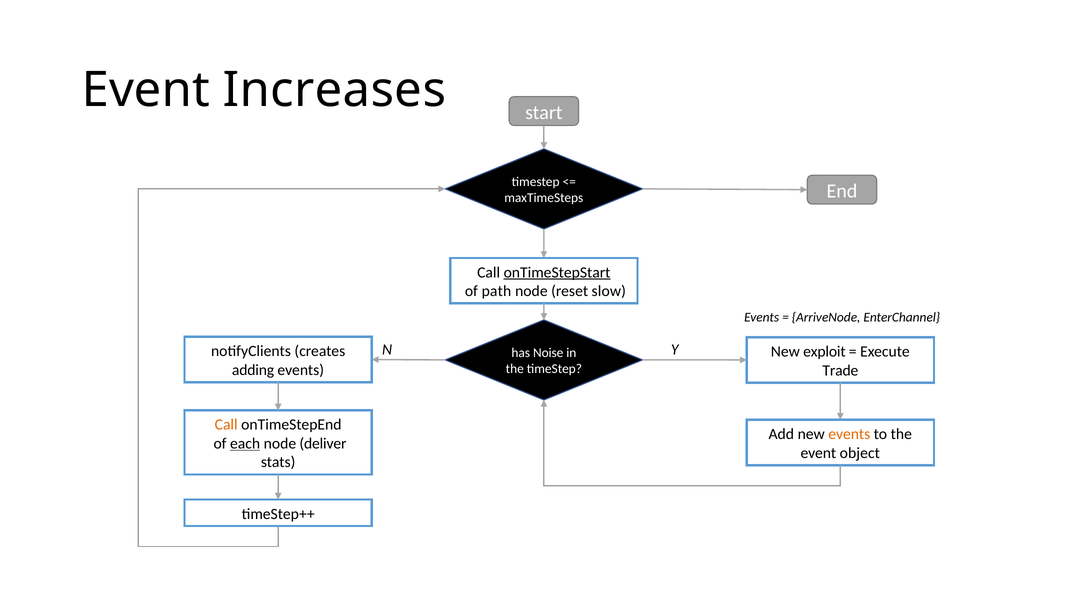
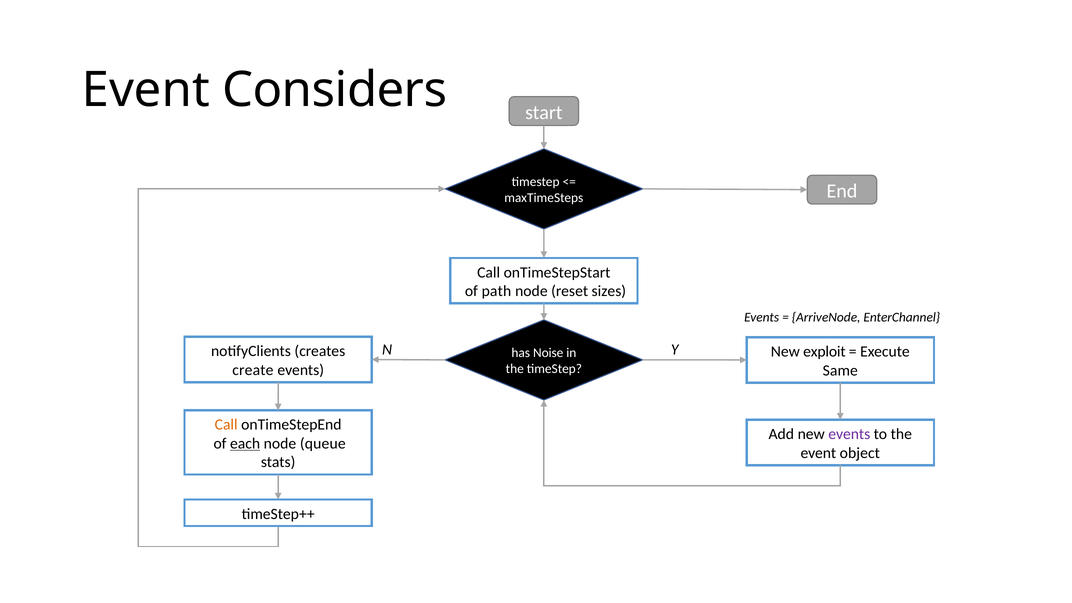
Increases: Increases -> Considers
onTimeStepStart underline: present -> none
slow: slow -> sizes
adding: adding -> create
Trade: Trade -> Same
events at (849, 434) colour: orange -> purple
deliver: deliver -> queue
